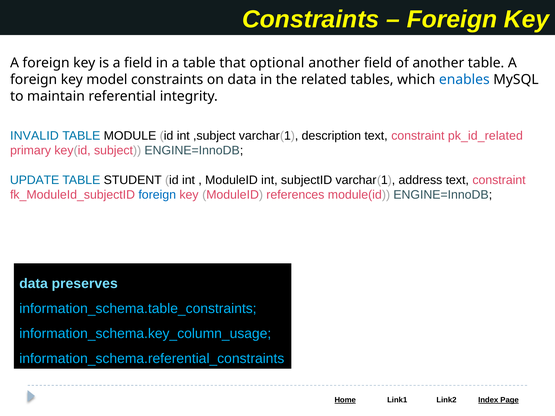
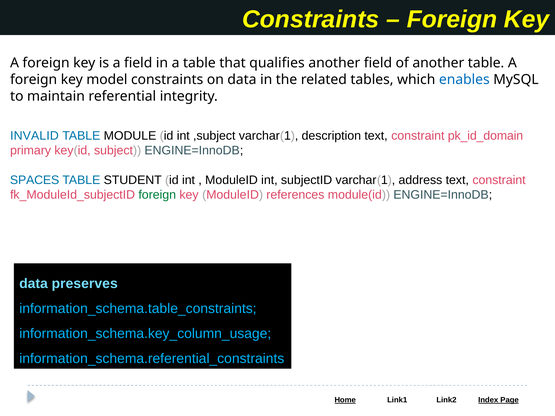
optional: optional -> qualifies
pk_id_related: pk_id_related -> pk_id_domain
UPDATE: UPDATE -> SPACES
foreign at (157, 195) colour: blue -> green
